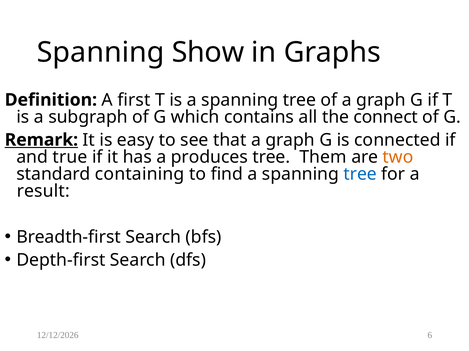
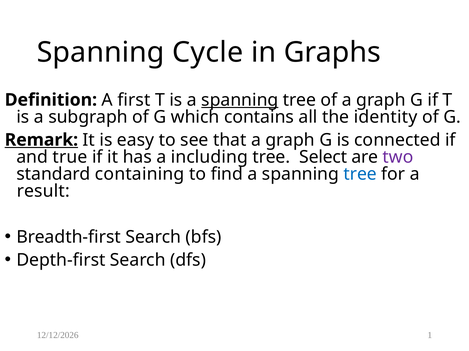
Show: Show -> Cycle
spanning at (240, 100) underline: none -> present
connect: connect -> identity
produces: produces -> including
Them: Them -> Select
two colour: orange -> purple
6: 6 -> 1
